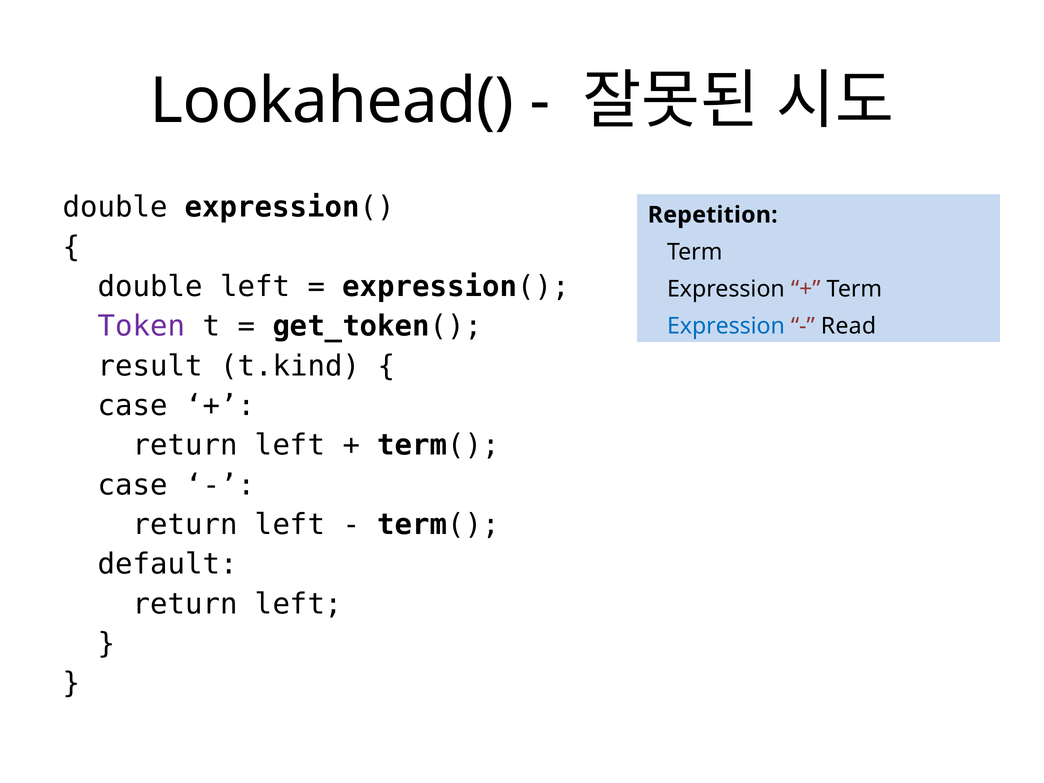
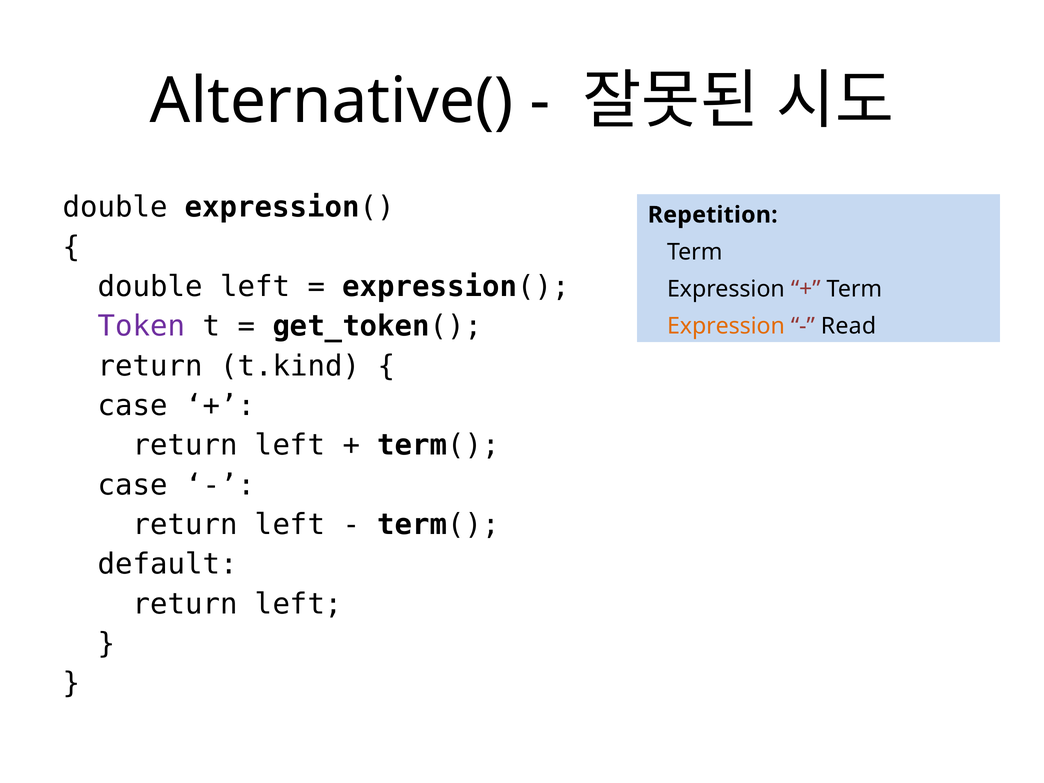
Lookahead(: Lookahead( -> Alternative(
Expression at (726, 326) colour: blue -> orange
result at (150, 366): result -> return
